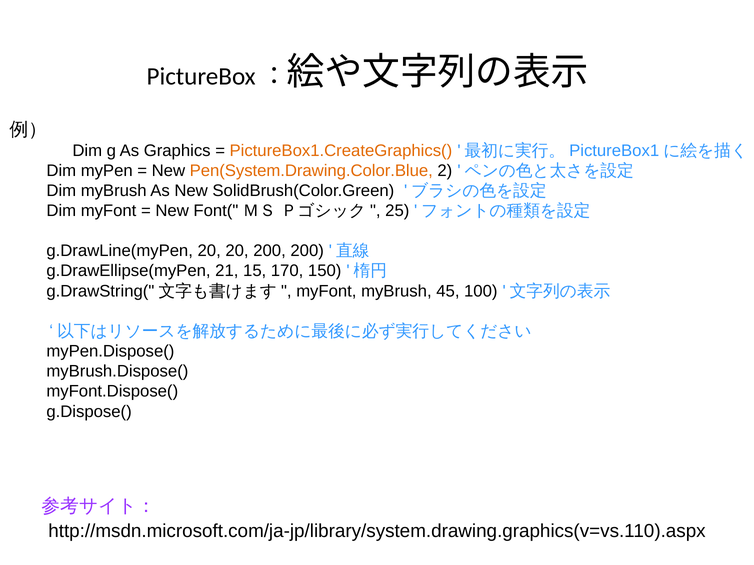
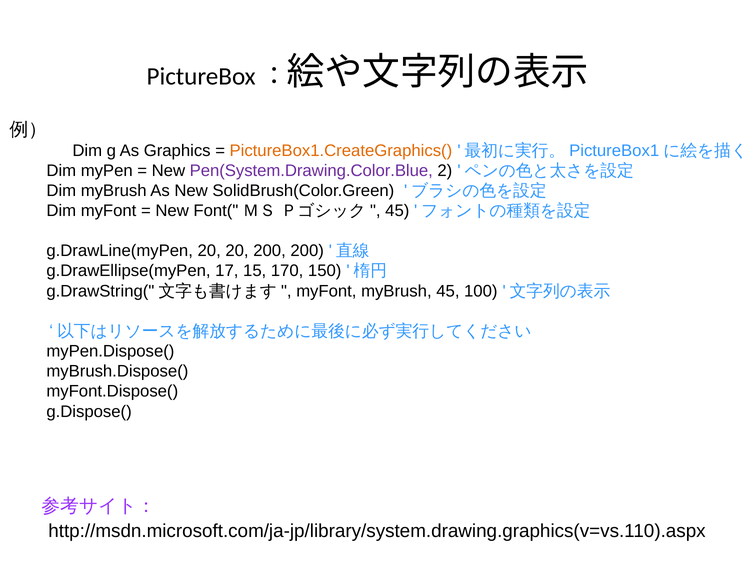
Pen(System.Drawing.Color.Blue colour: orange -> purple
25 at (397, 211): 25 -> 45
21: 21 -> 17
